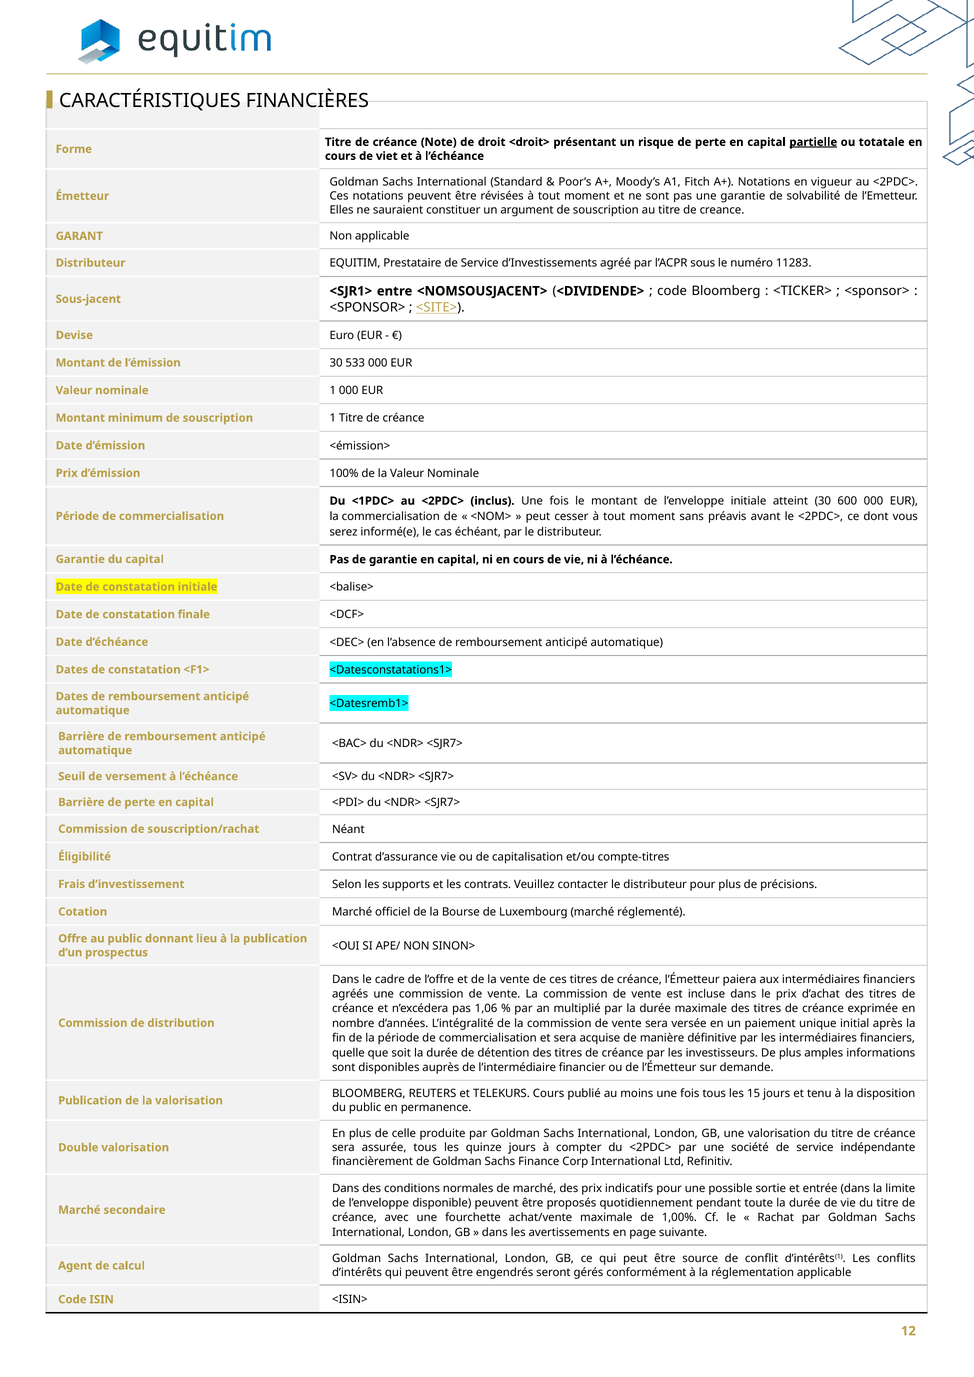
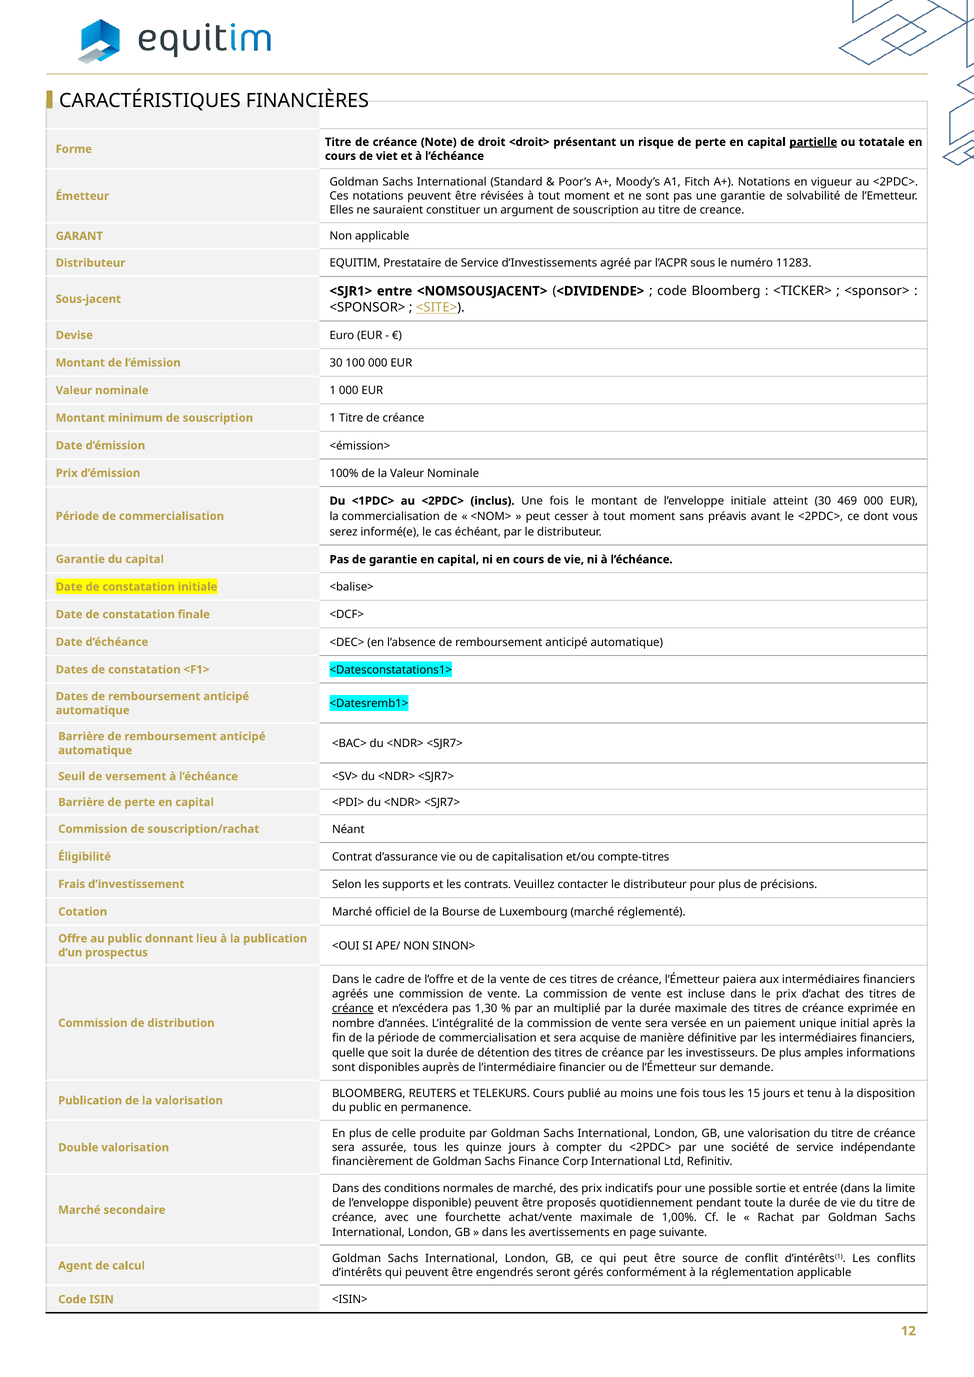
533: 533 -> 100
600: 600 -> 469
créance at (353, 1009) underline: none -> present
1,06: 1,06 -> 1,30
